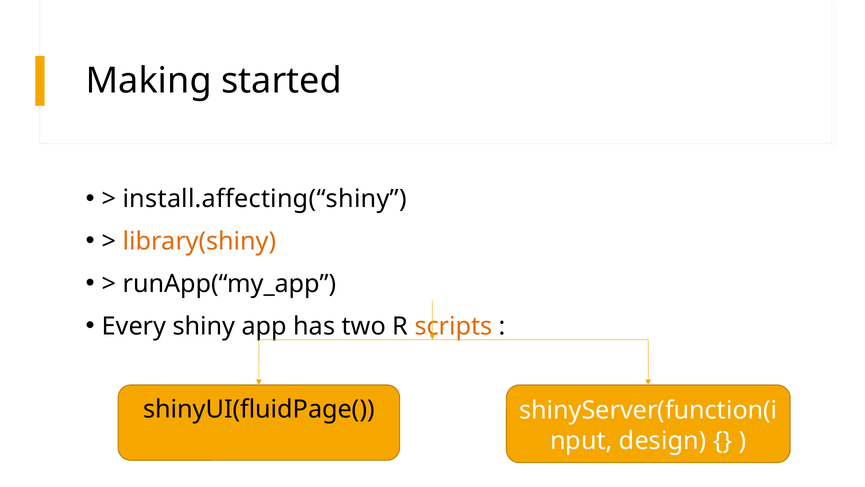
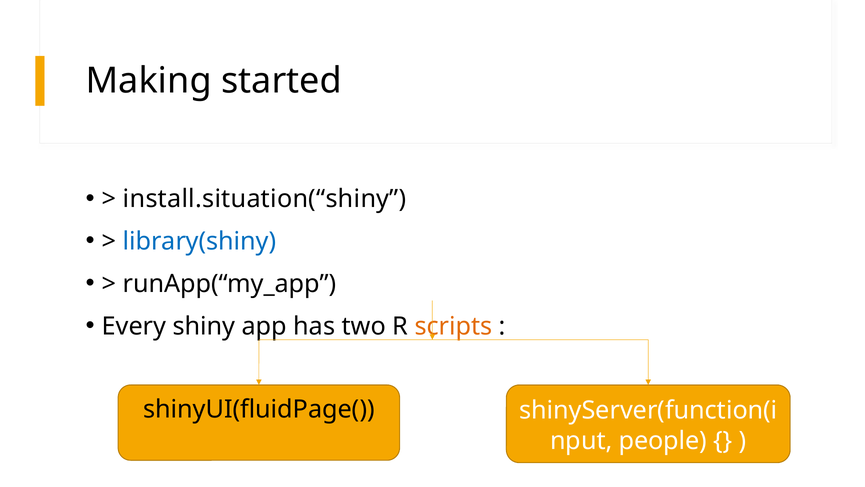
install.affecting(“shiny: install.affecting(“shiny -> install.situation(“shiny
library(shiny colour: orange -> blue
design: design -> people
